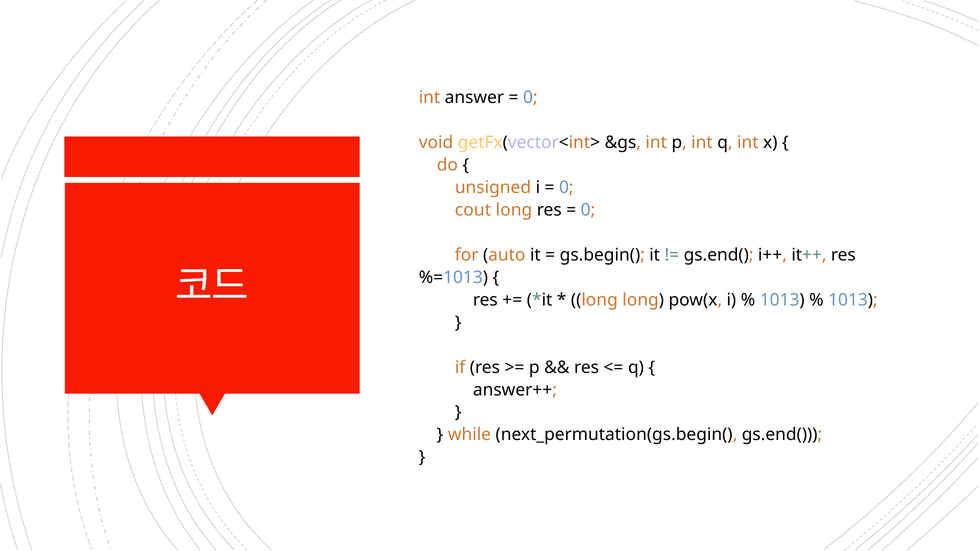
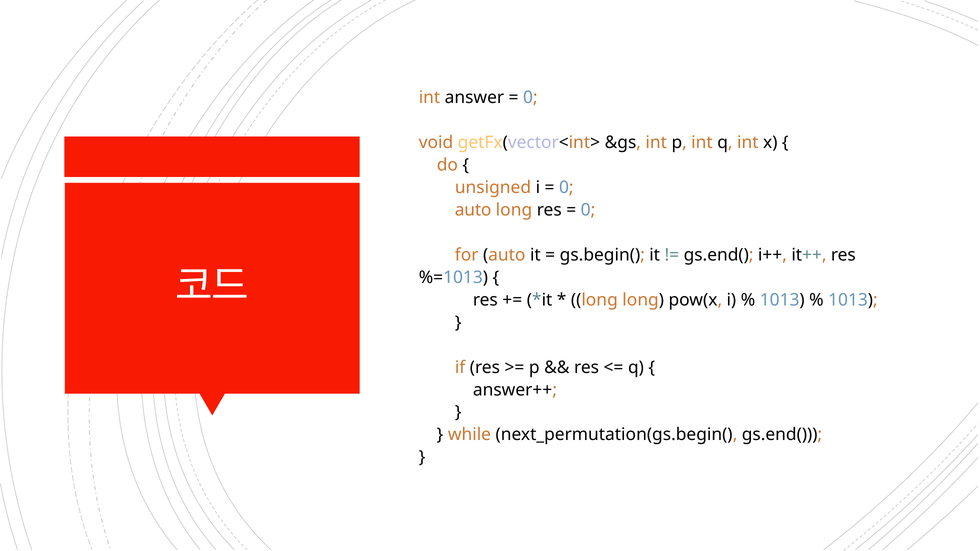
cout at (473, 210): cout -> auto
